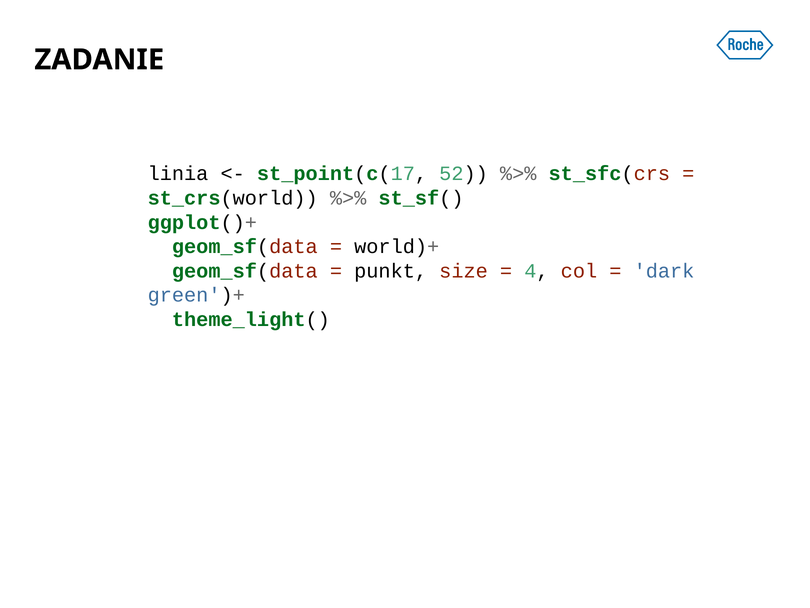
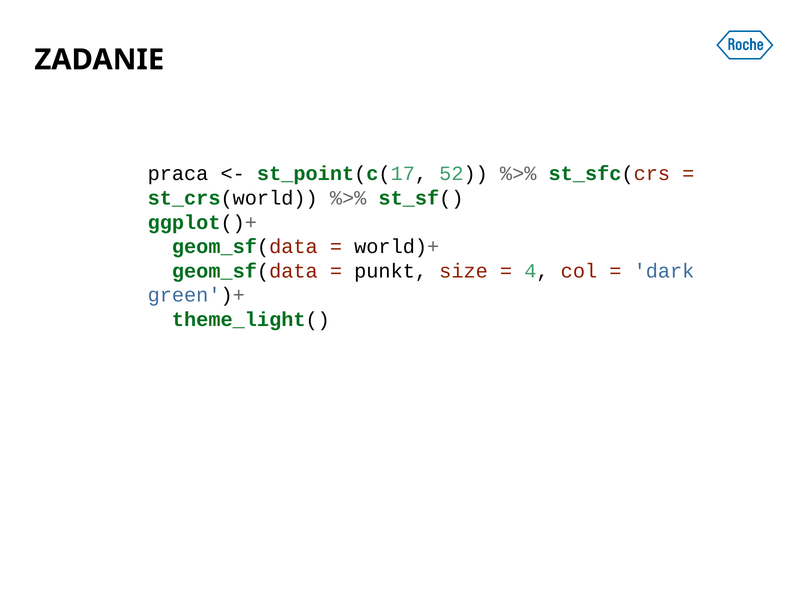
linia: linia -> praca
